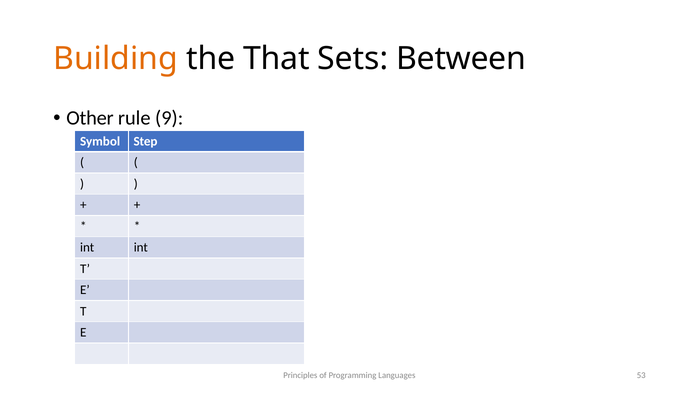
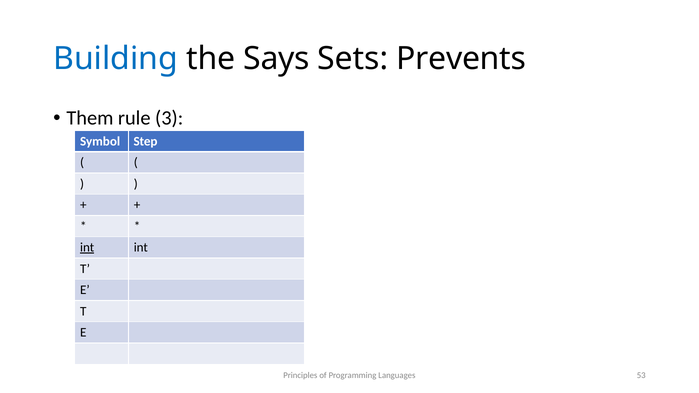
Building colour: orange -> blue
That: That -> Says
Between: Between -> Prevents
Other: Other -> Them
9: 9 -> 3
int at (87, 248) underline: none -> present
